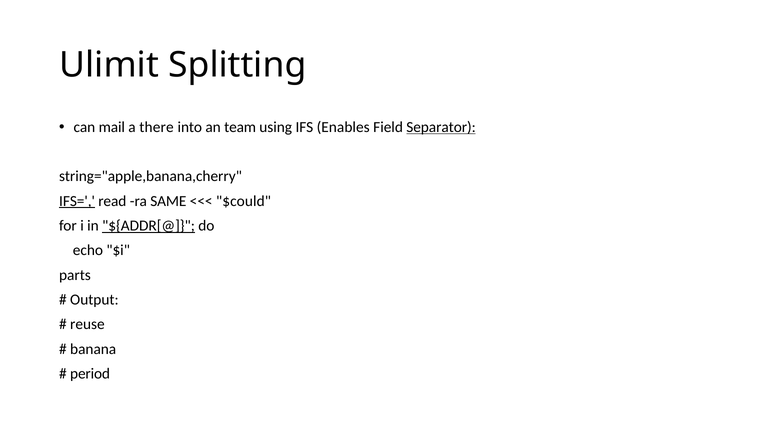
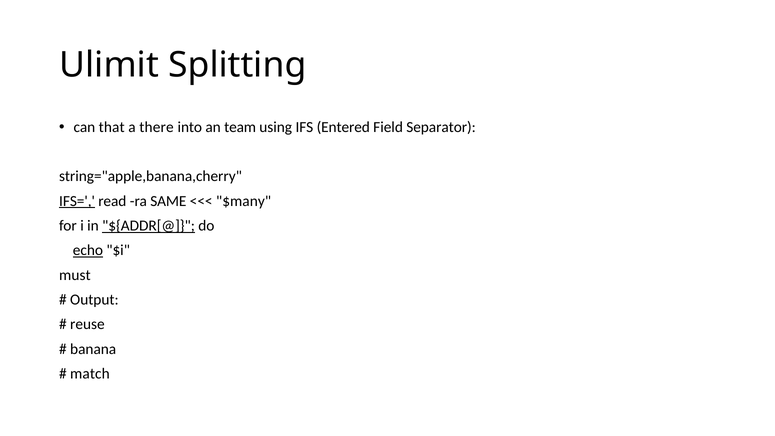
mail: mail -> that
Enables: Enables -> Entered
Separator underline: present -> none
$could: $could -> $many
echo underline: none -> present
parts: parts -> must
period: period -> match
